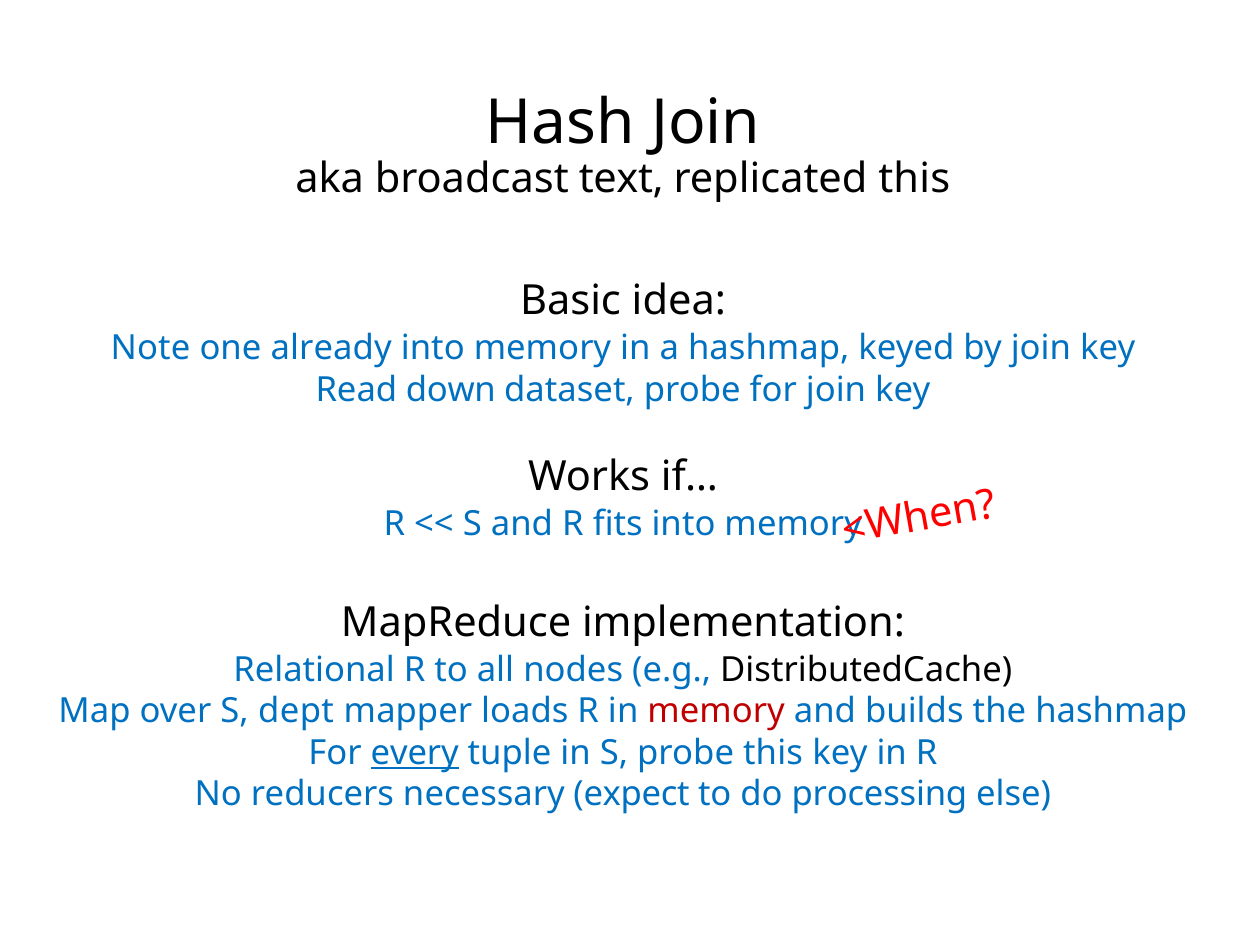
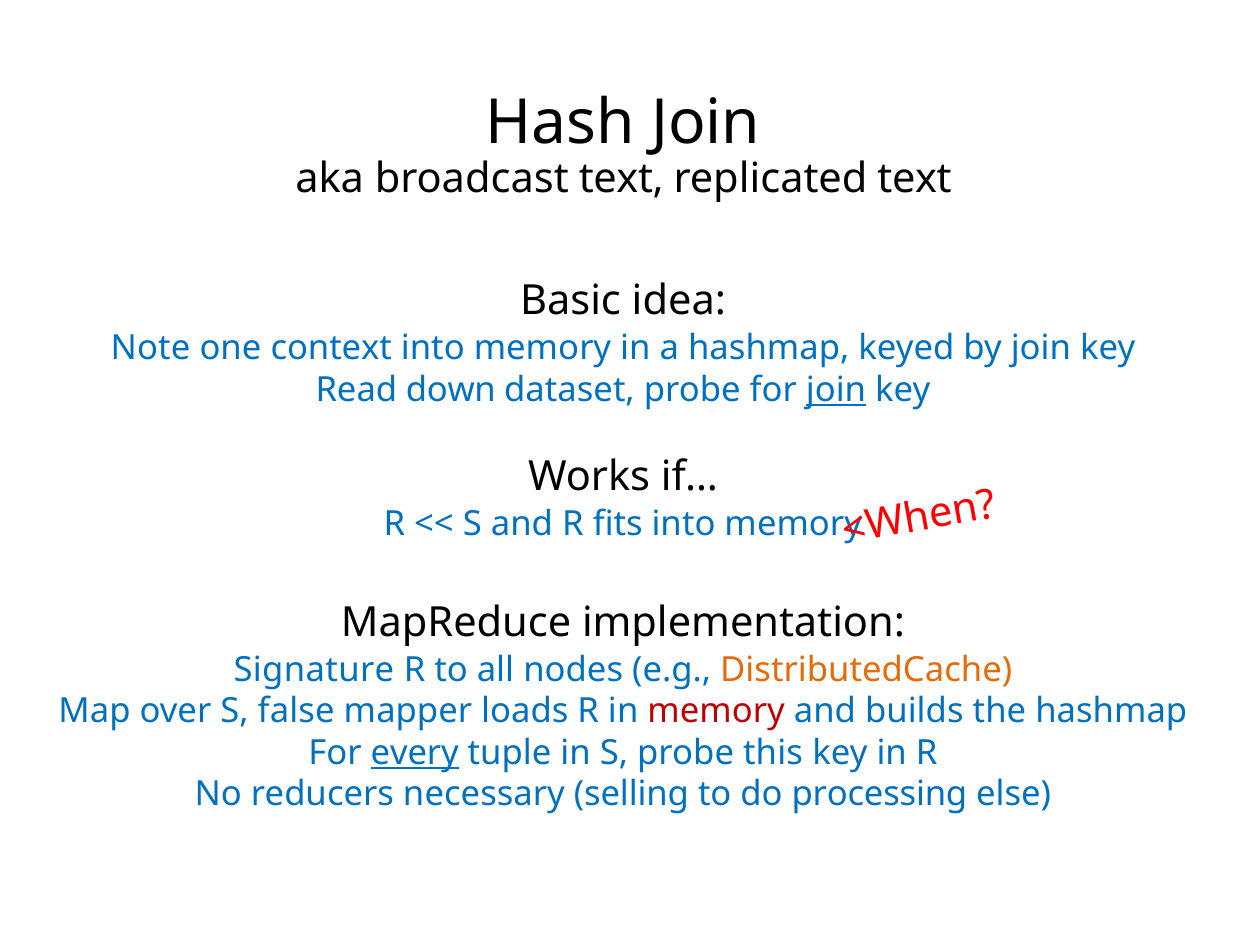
replicated this: this -> text
already: already -> context
join at (836, 390) underline: none -> present
Relational: Relational -> Signature
DistributedCache colour: black -> orange
dept: dept -> false
expect: expect -> selling
